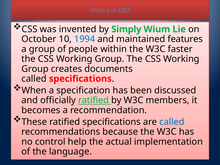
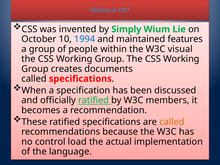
faster: faster -> visual
called at (172, 122) colour: blue -> orange
help: help -> load
